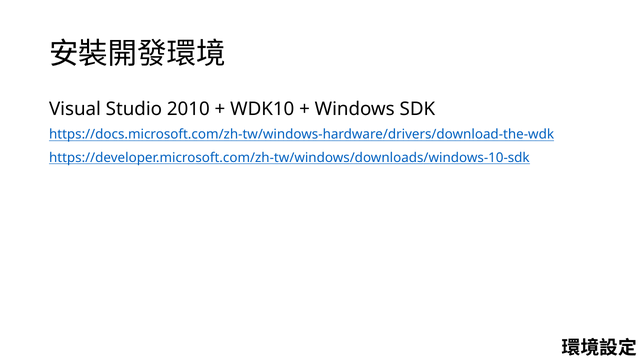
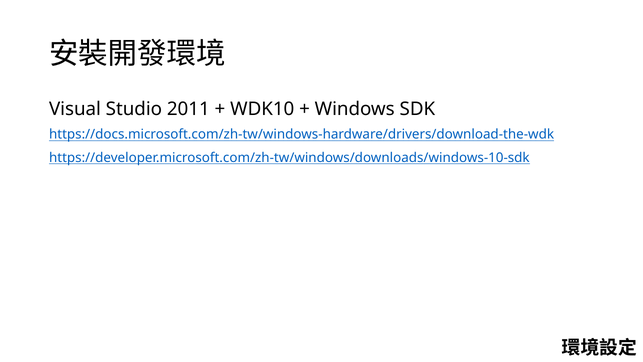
2010: 2010 -> 2011
